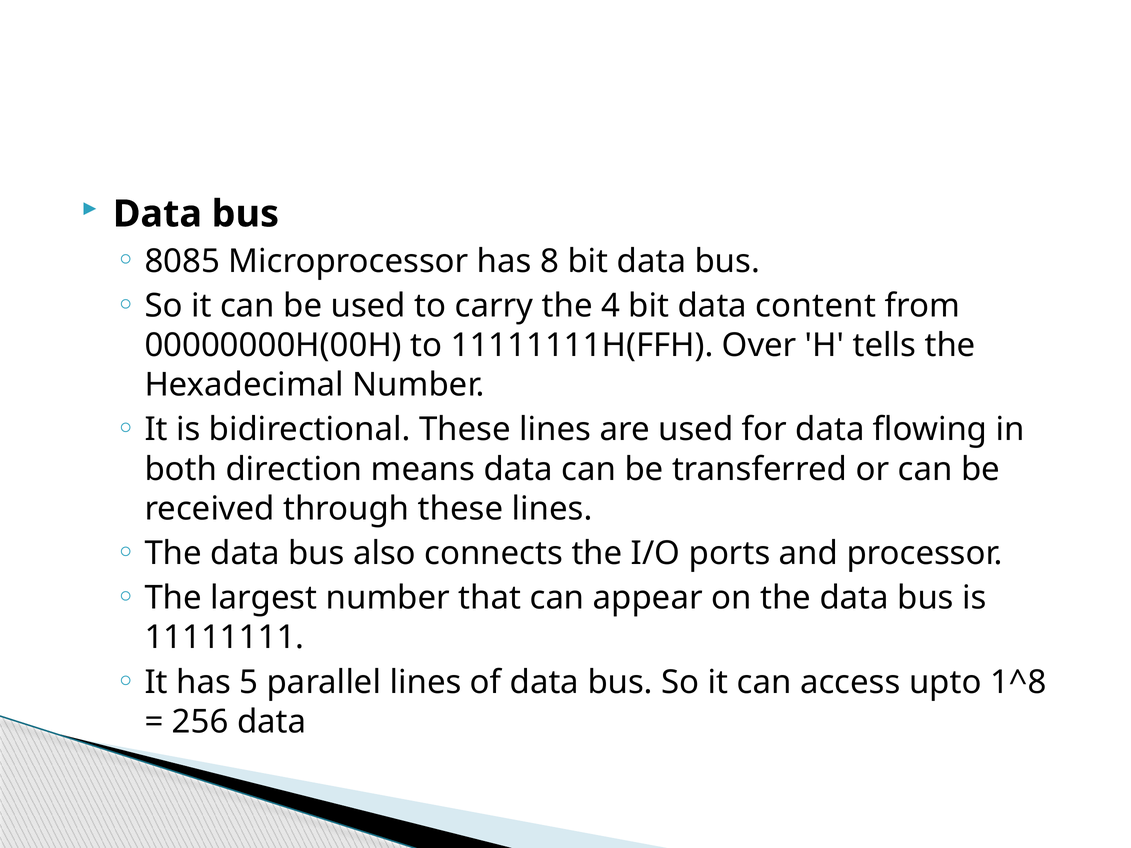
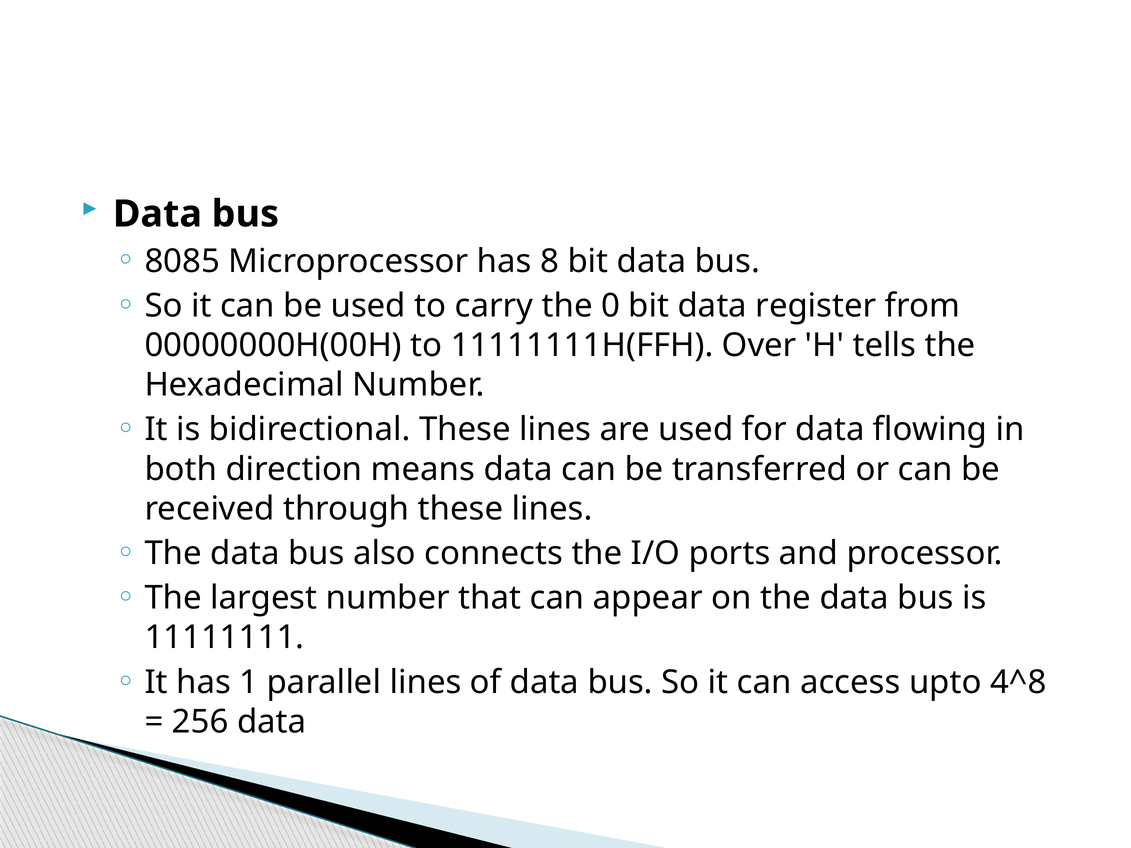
4: 4 -> 0
content: content -> register
5: 5 -> 1
1^8: 1^8 -> 4^8
